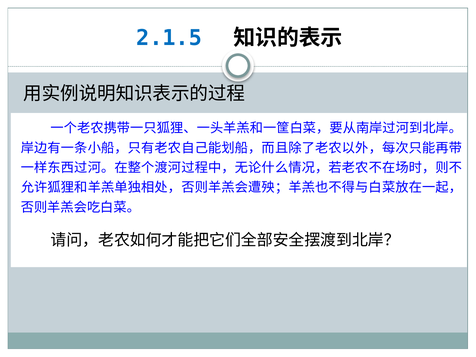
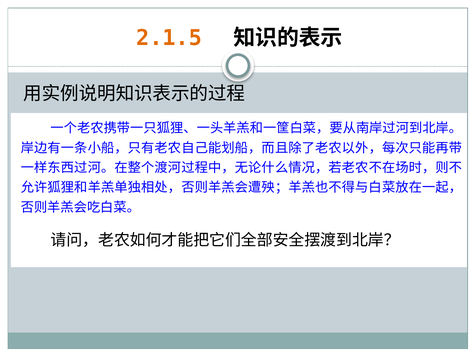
2.1.5 colour: blue -> orange
